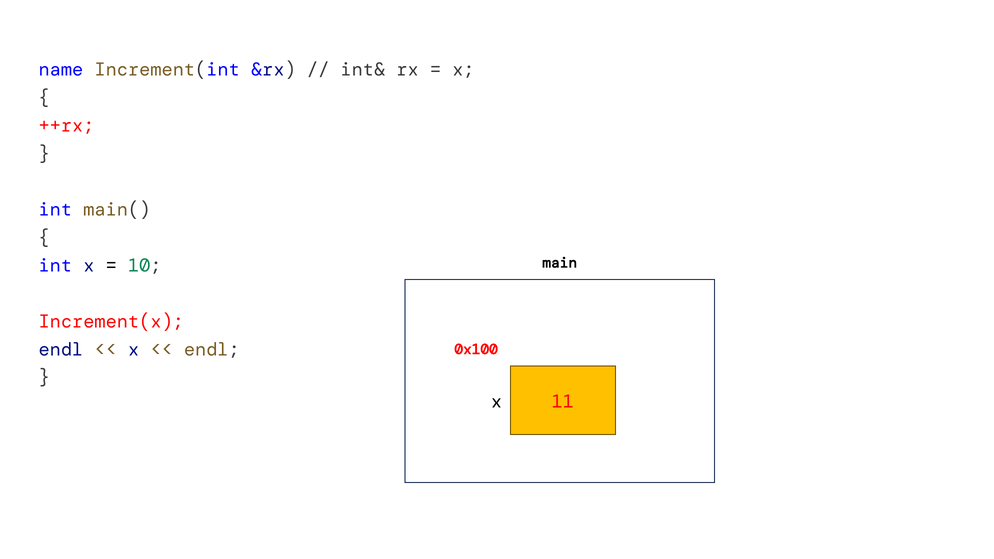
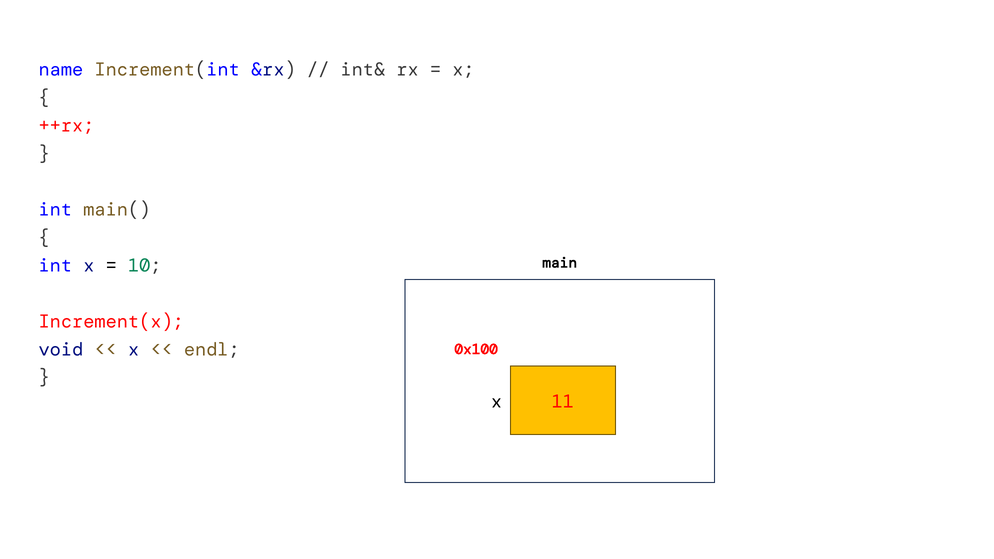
endl at (61, 349): endl -> void
